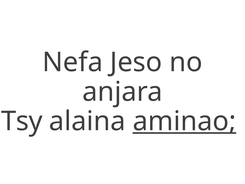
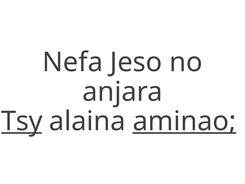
Tsy underline: none -> present
